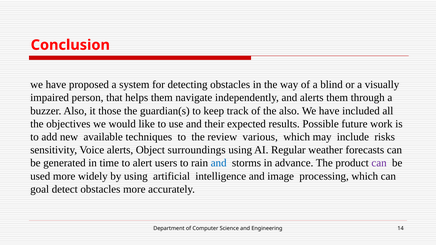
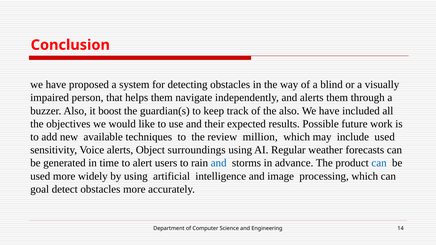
those: those -> boost
various: various -> million
include risks: risks -> used
can at (379, 163) colour: purple -> blue
